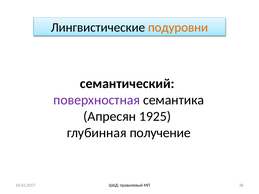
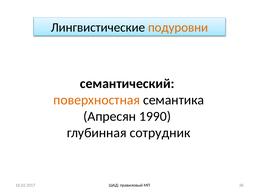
поверхностная colour: purple -> orange
1925: 1925 -> 1990
получение: получение -> сотрудник
